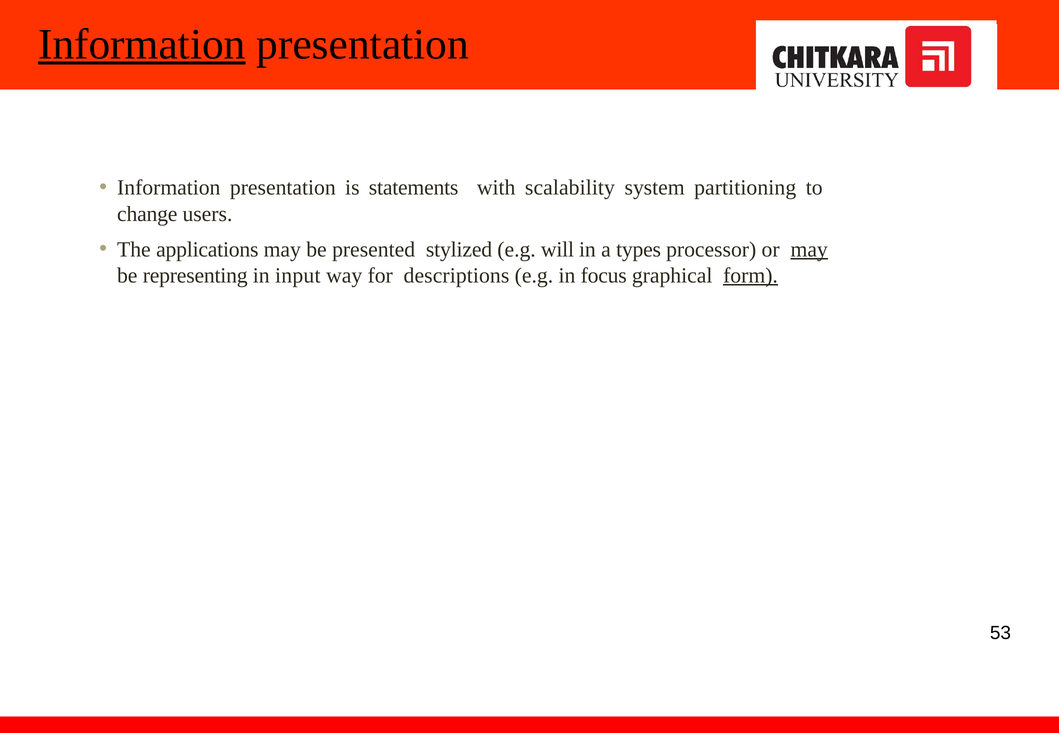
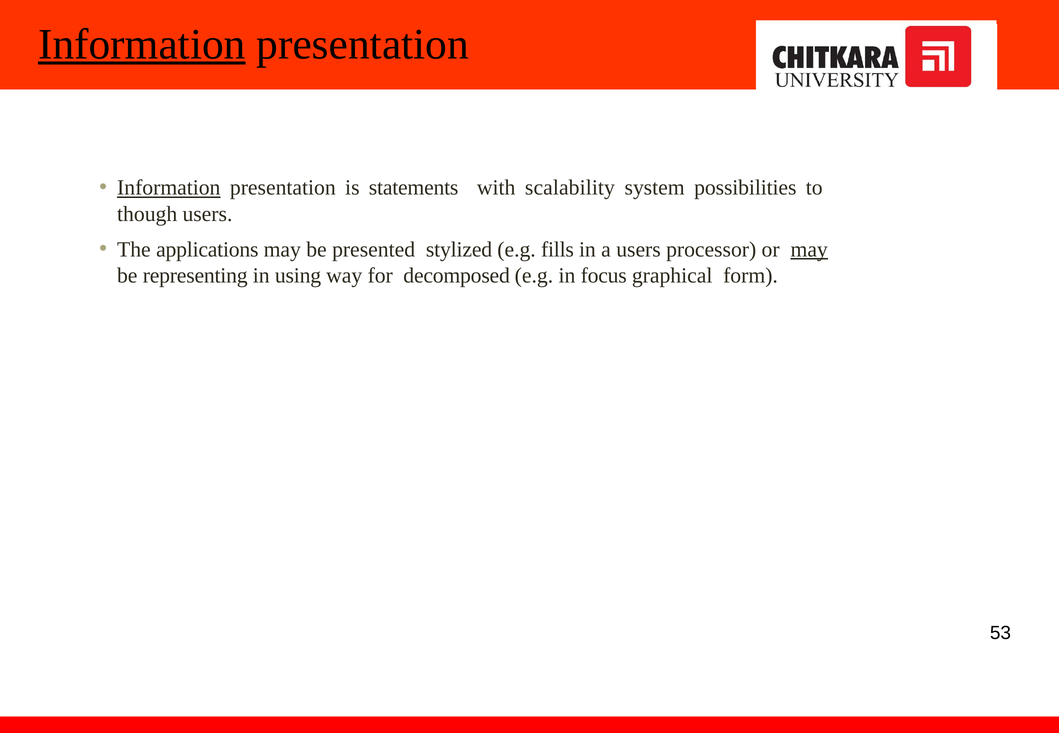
Information at (169, 188) underline: none -> present
partitioning: partitioning -> possibilities
change: change -> though
will: will -> fills
a types: types -> users
input: input -> using
descriptions: descriptions -> decomposed
form underline: present -> none
